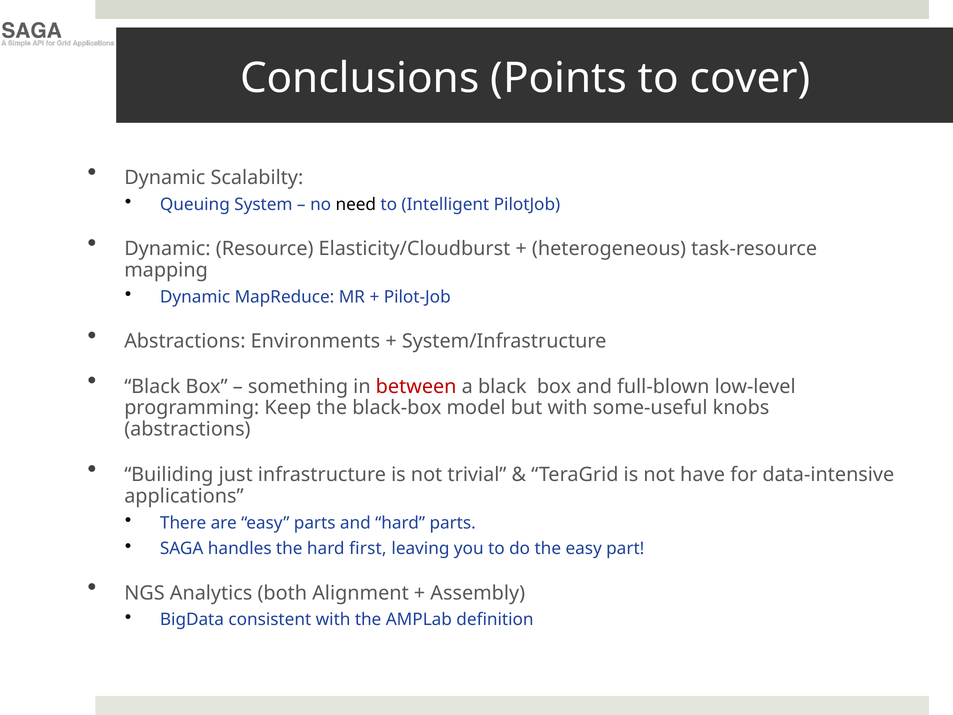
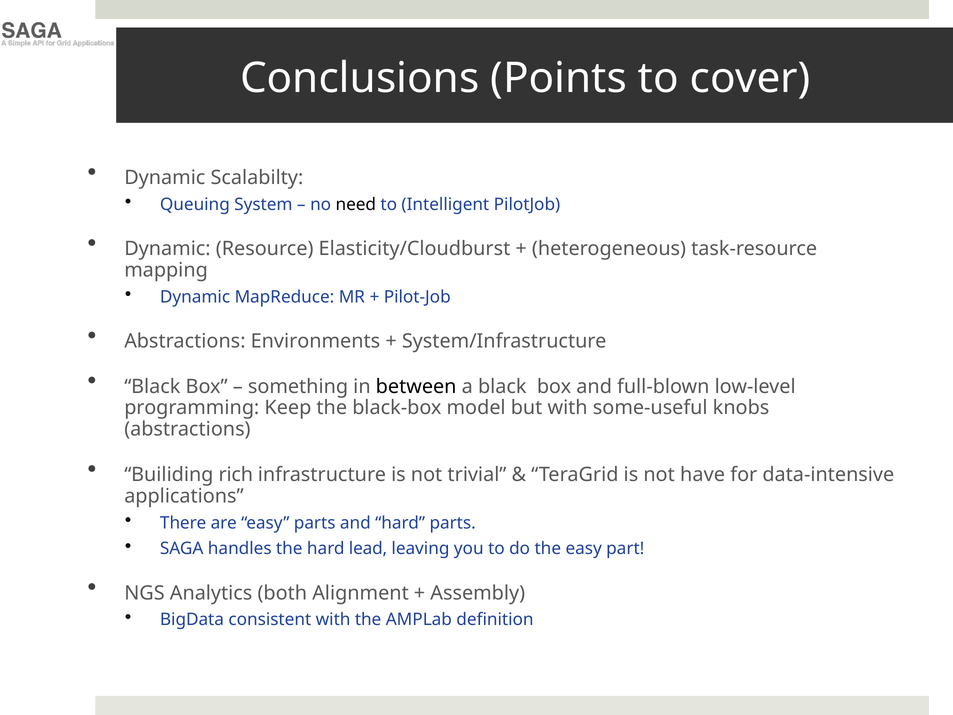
between colour: red -> black
just: just -> rich
first: first -> lead
